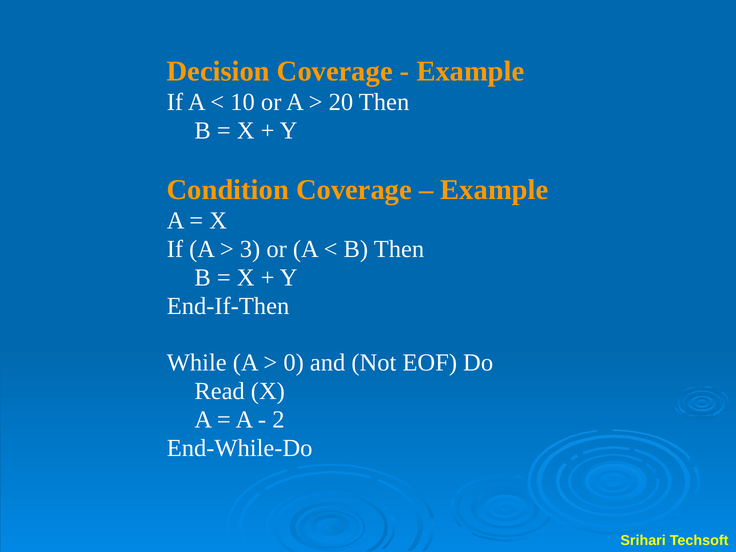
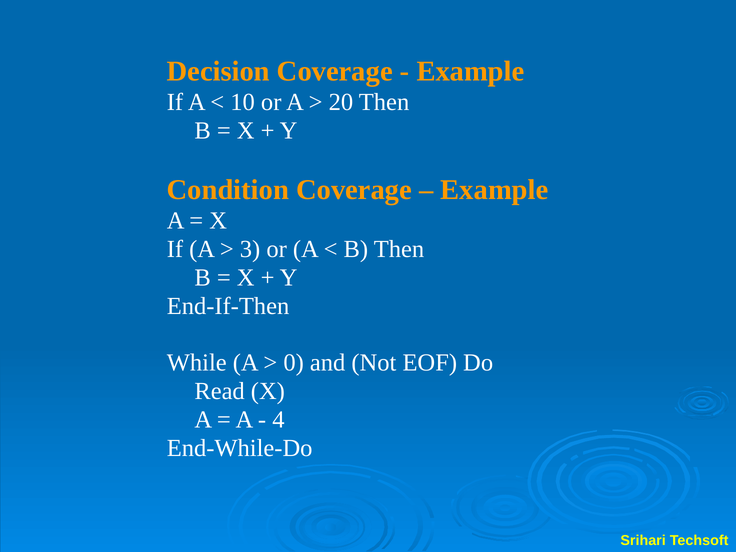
2: 2 -> 4
